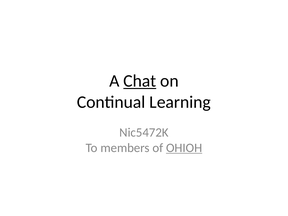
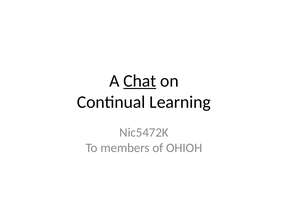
OHIOH underline: present -> none
